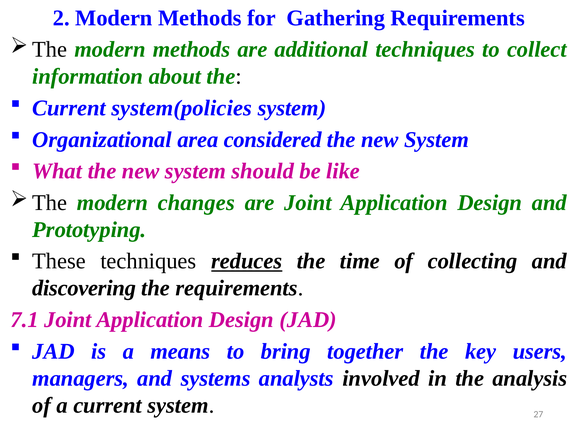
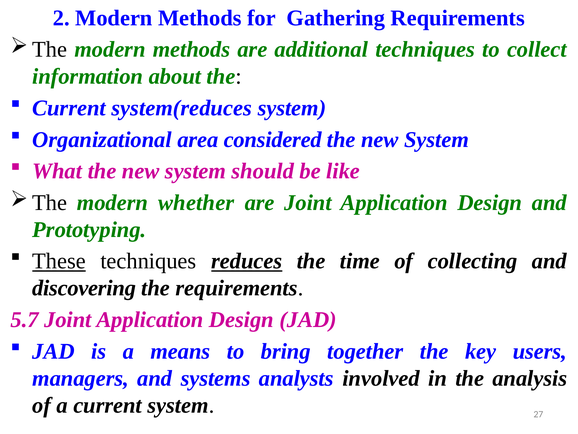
system(policies: system(policies -> system(reduces
changes: changes -> whether
These underline: none -> present
7.1: 7.1 -> 5.7
